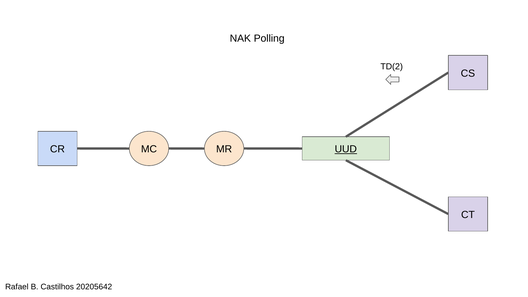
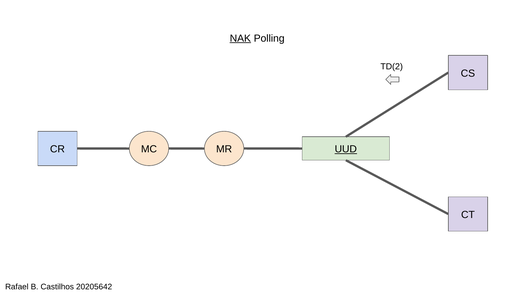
NAK underline: none -> present
